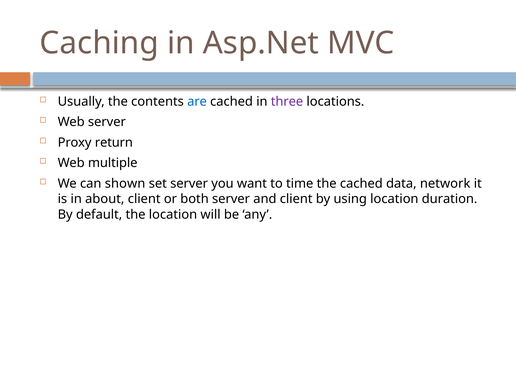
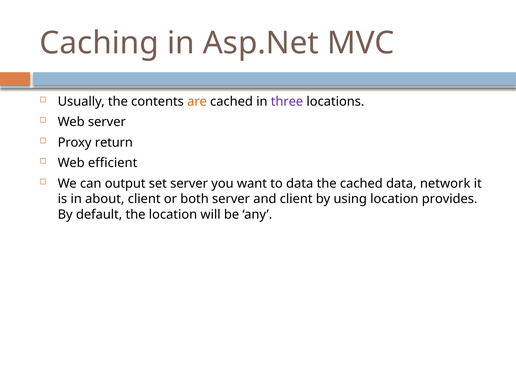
are colour: blue -> orange
multiple: multiple -> efficient
shown: shown -> output
to time: time -> data
duration: duration -> provides
